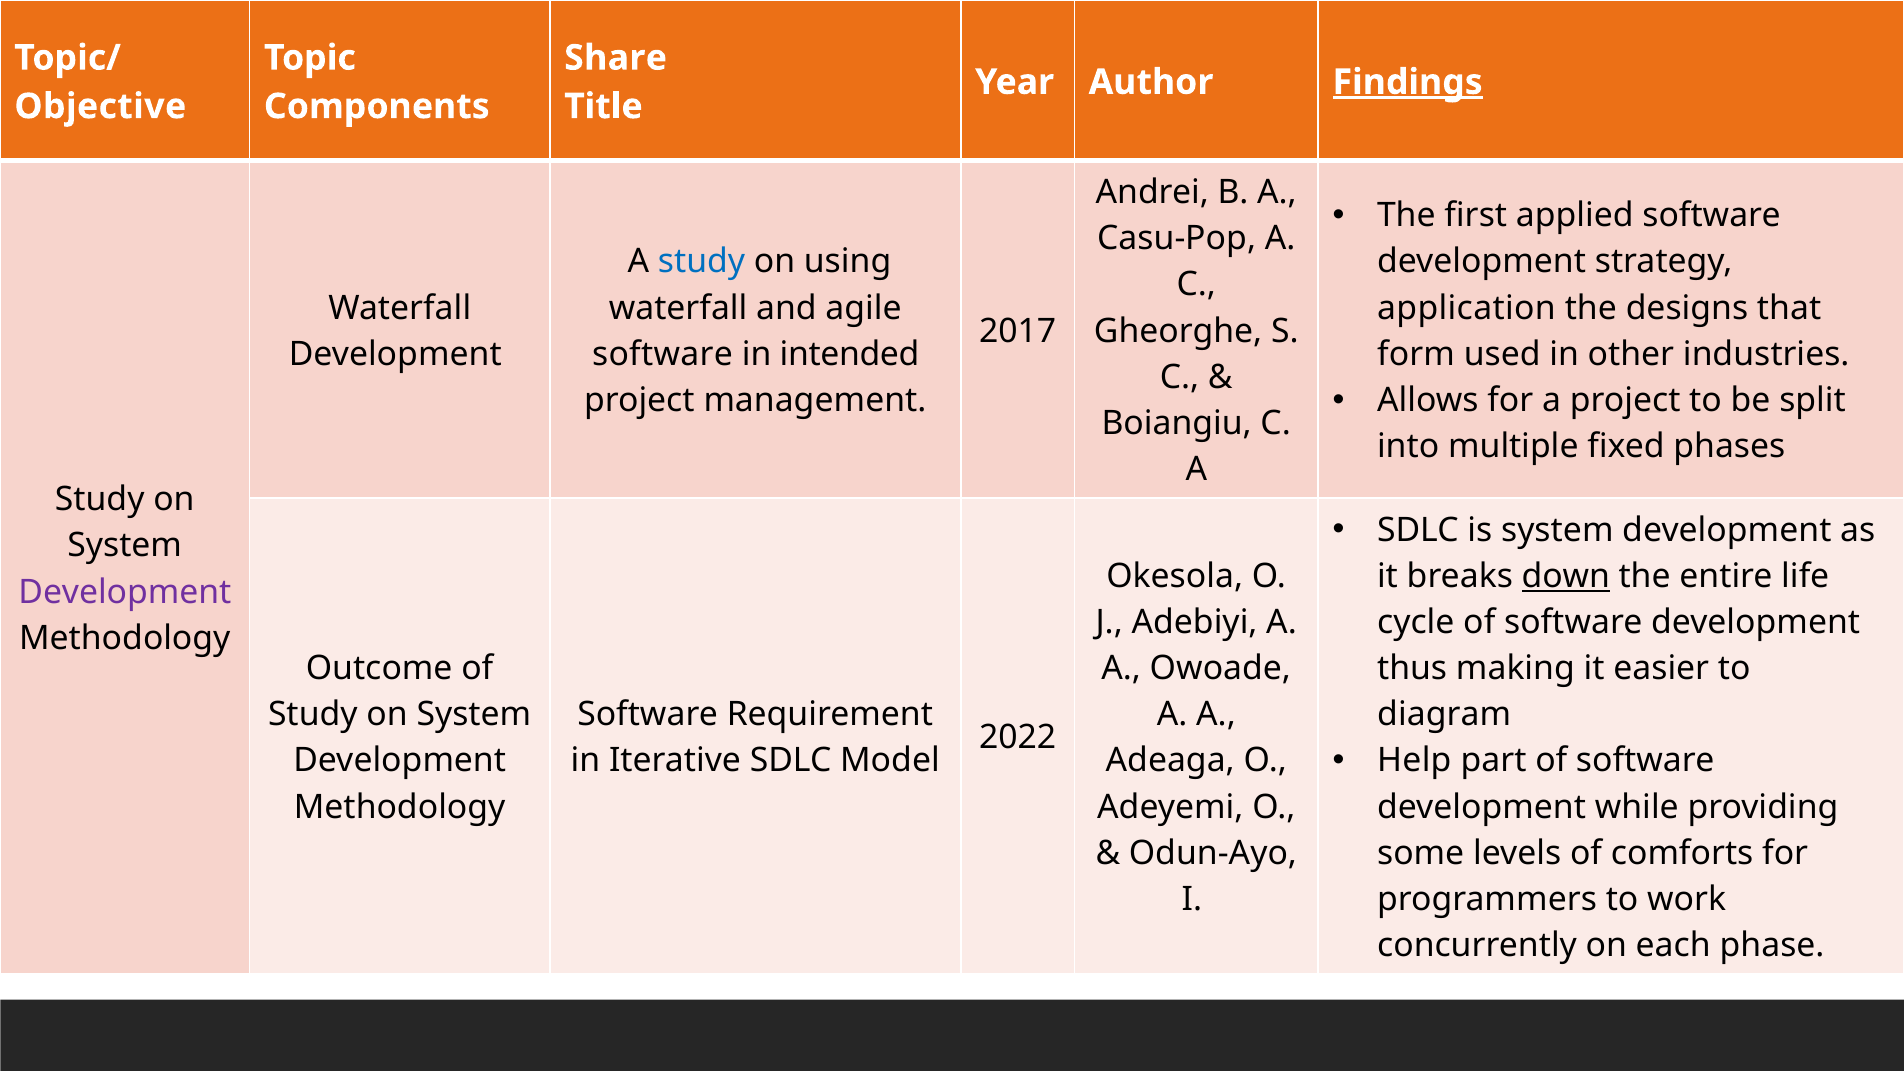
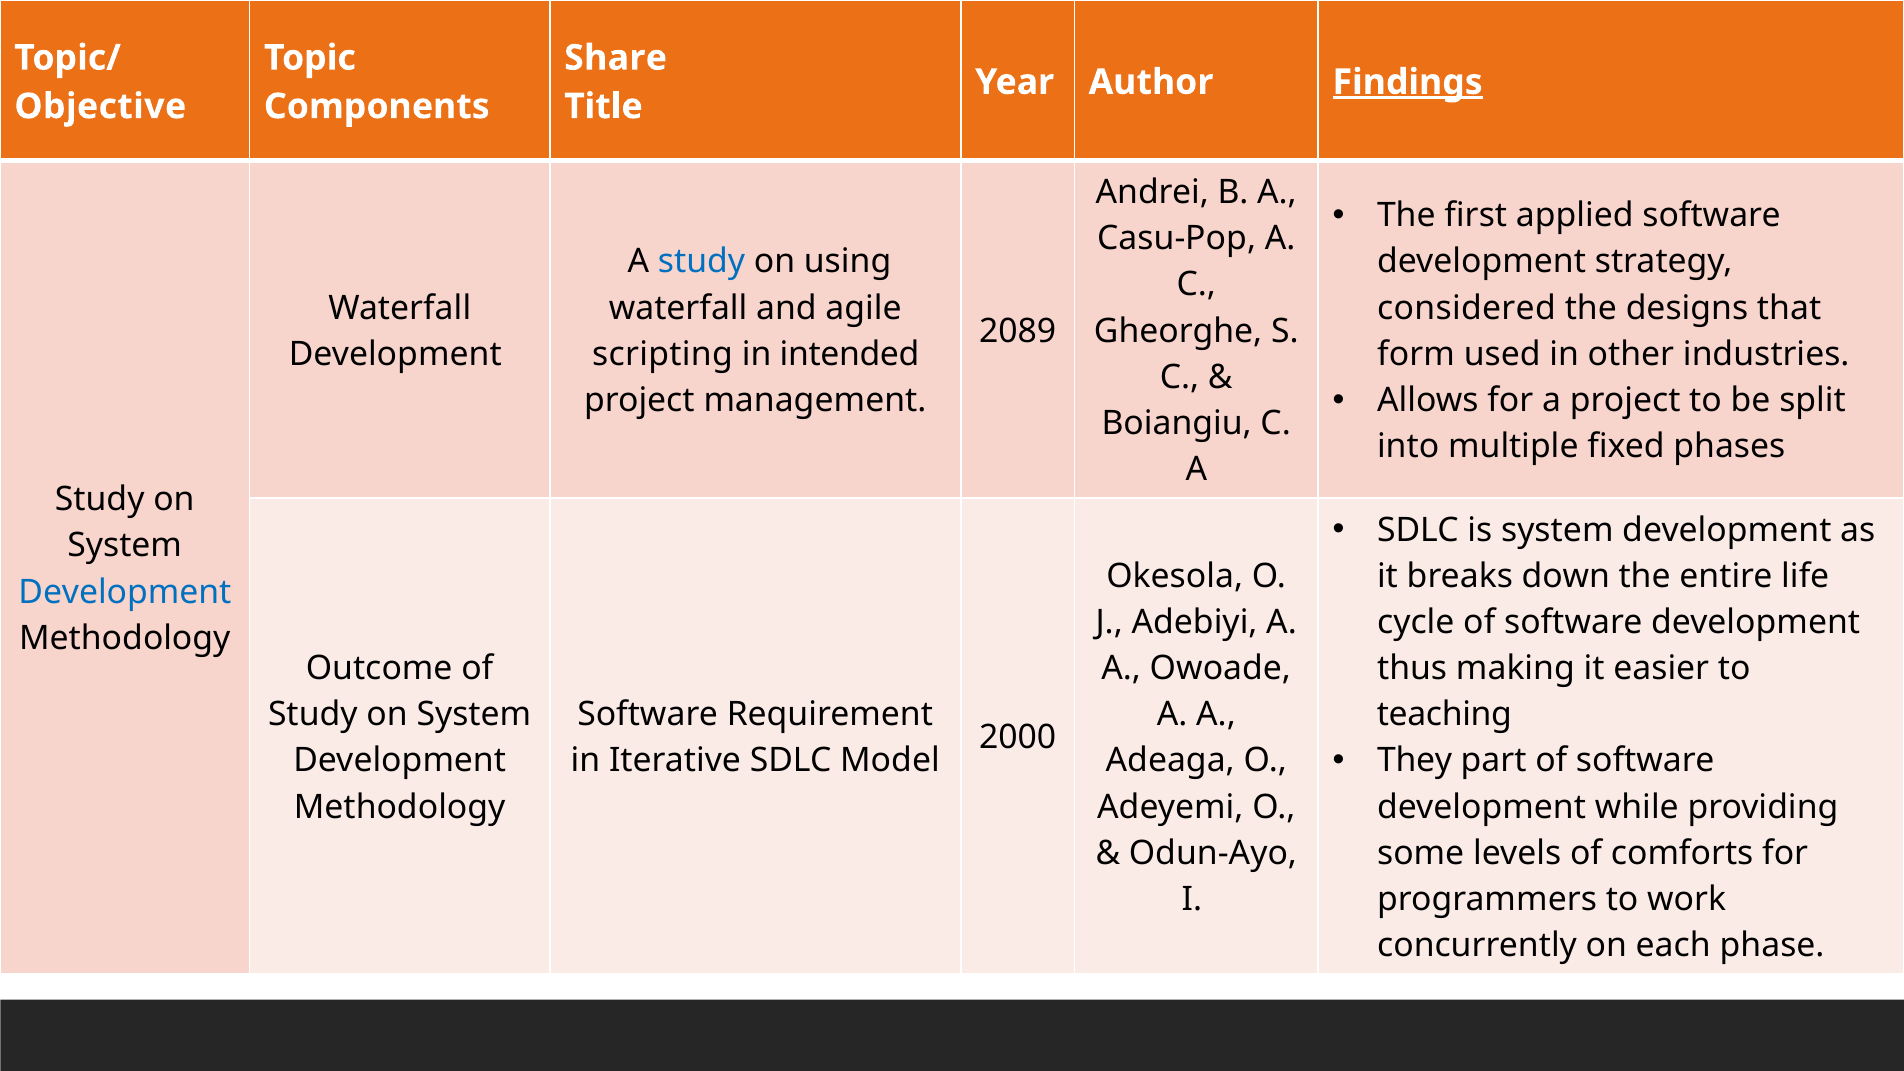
application: application -> considered
2017: 2017 -> 2089
software at (662, 354): software -> scripting
down underline: present -> none
Development at (125, 592) colour: purple -> blue
diagram: diagram -> teaching
2022: 2022 -> 2000
Help: Help -> They
